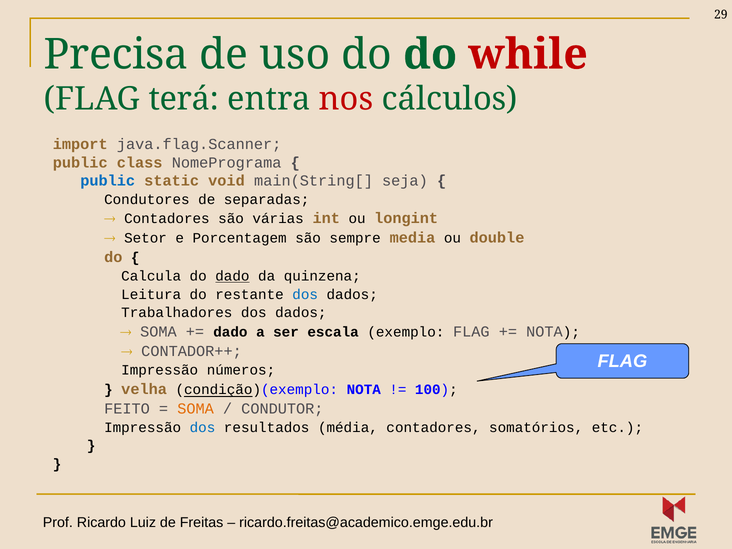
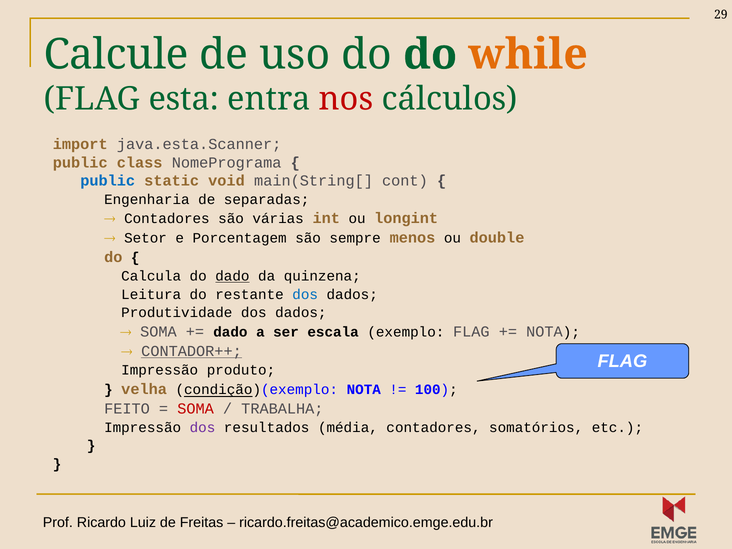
Precisa: Precisa -> Calcule
while colour: red -> orange
terá: terá -> esta
java.flag.Scanner: java.flag.Scanner -> java.esta.Scanner
seja: seja -> cont
Condutores: Condutores -> Engenharia
media: media -> menos
Trabalhadores: Trabalhadores -> Produtividade
CONTADOR++ underline: none -> present
números: números -> produto
SOMA at (196, 409) colour: orange -> red
CONDUTOR: CONDUTOR -> TRABALHA
dos at (203, 427) colour: blue -> purple
